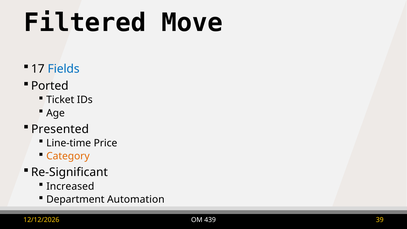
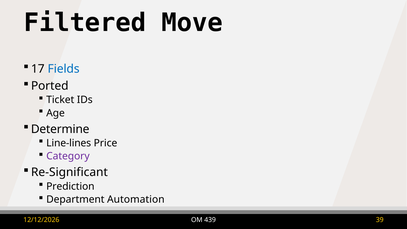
Presented: Presented -> Determine
Line-time: Line-time -> Line-lines
Category colour: orange -> purple
Increased: Increased -> Prediction
